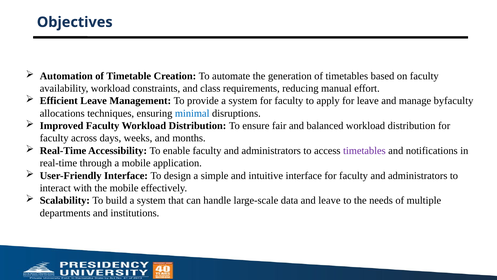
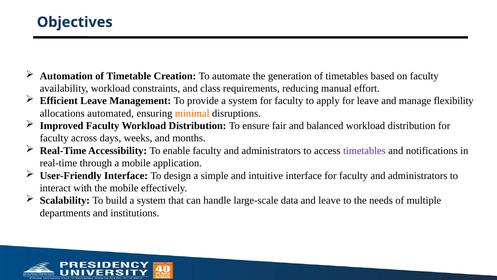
byfaculty: byfaculty -> flexibility
techniques: techniques -> automated
minimal colour: blue -> orange
